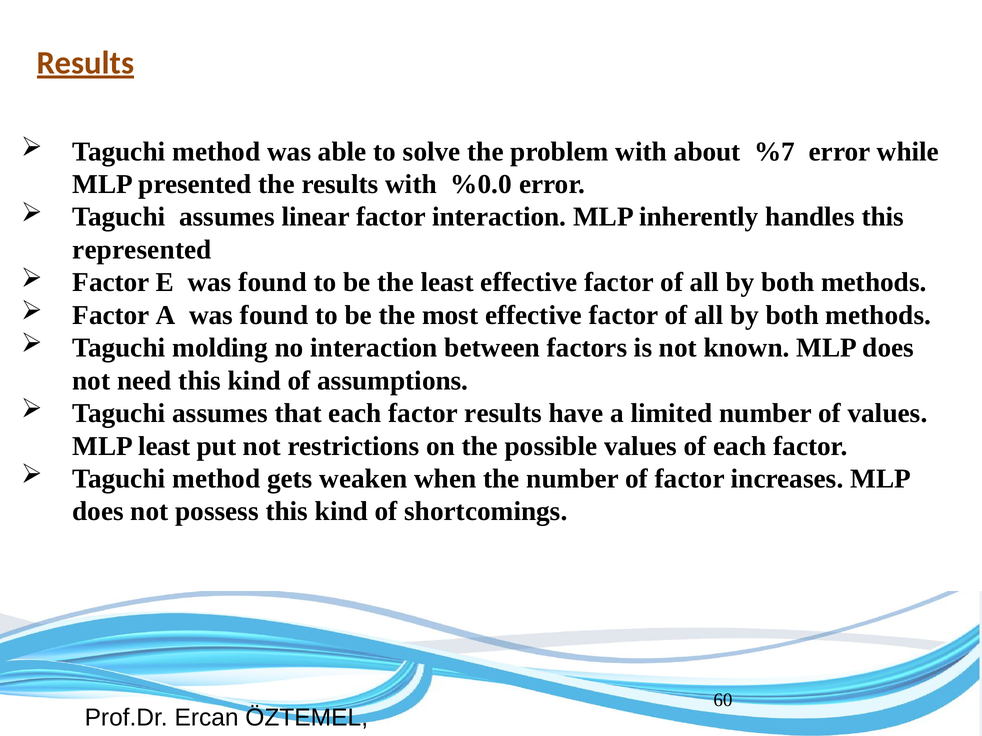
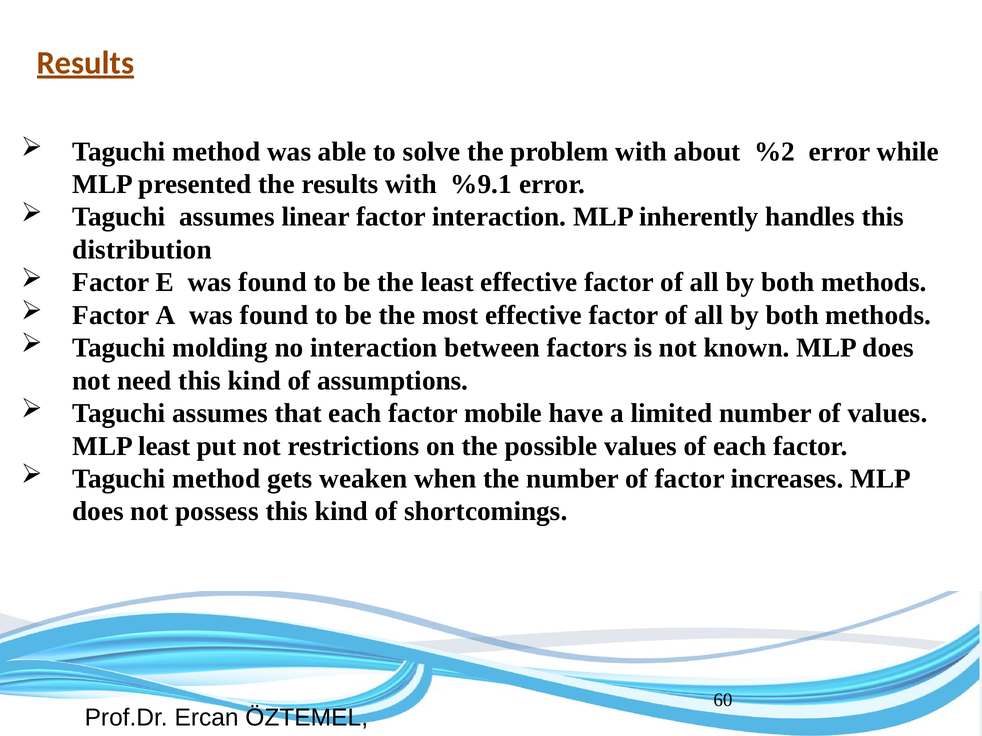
%7: %7 -> %2
%0.0: %0.0 -> %9.1
represented: represented -> distribution
factor results: results -> mobile
